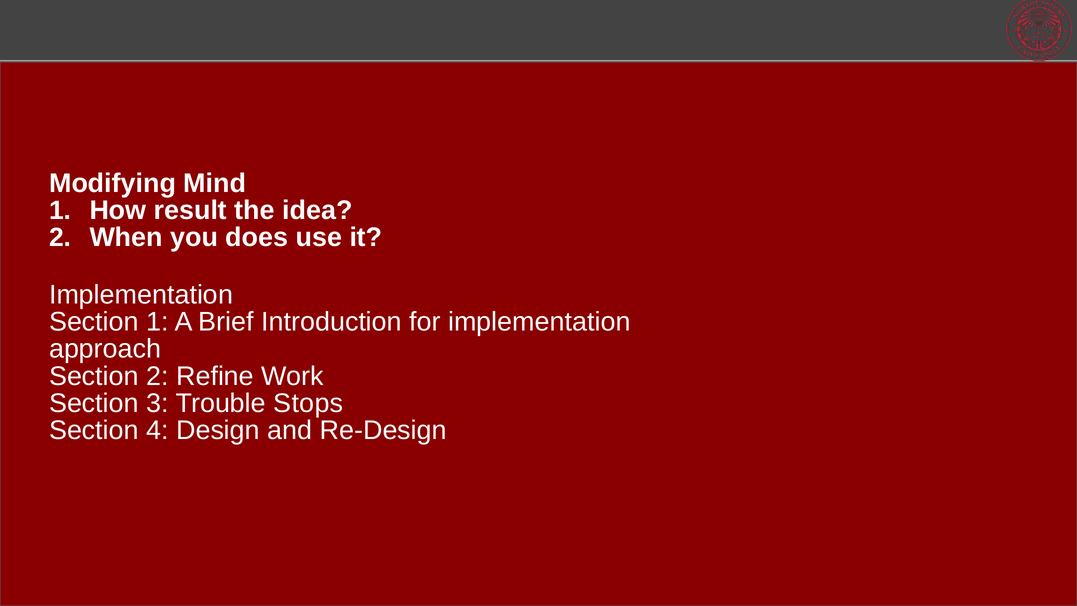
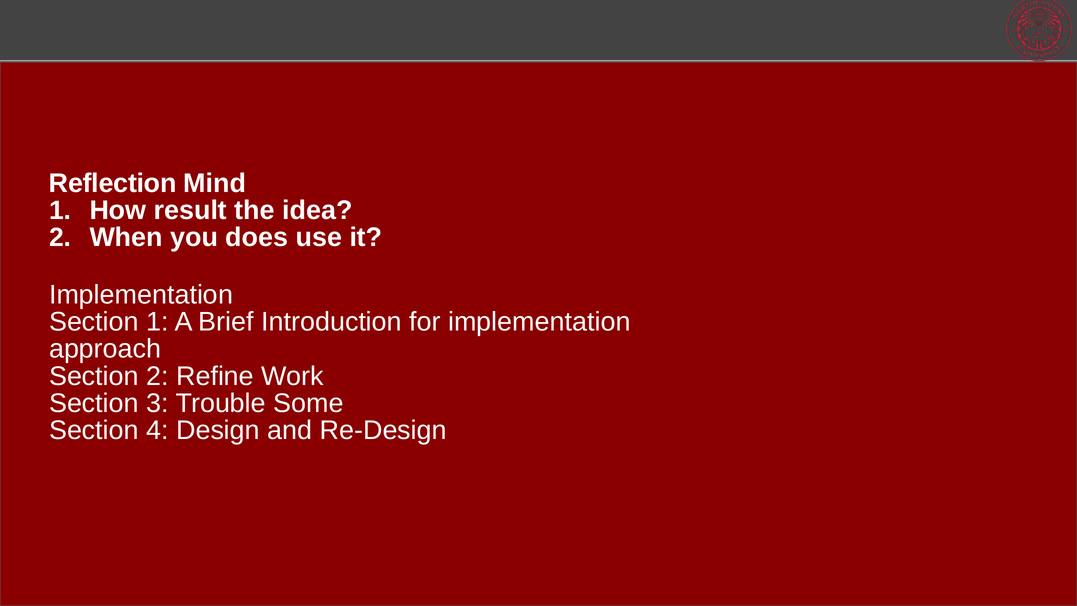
Modifying: Modifying -> Reflection
Stops: Stops -> Some
